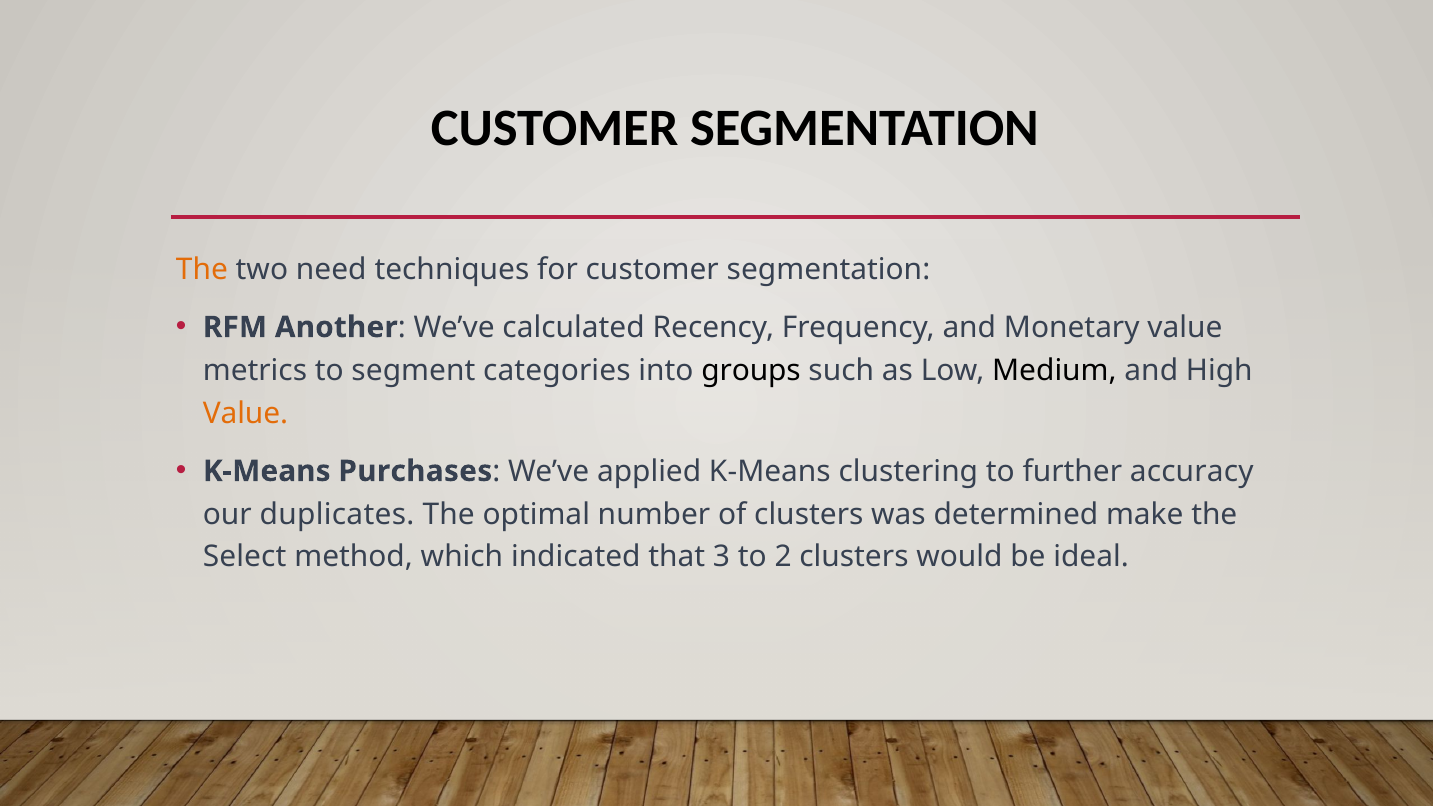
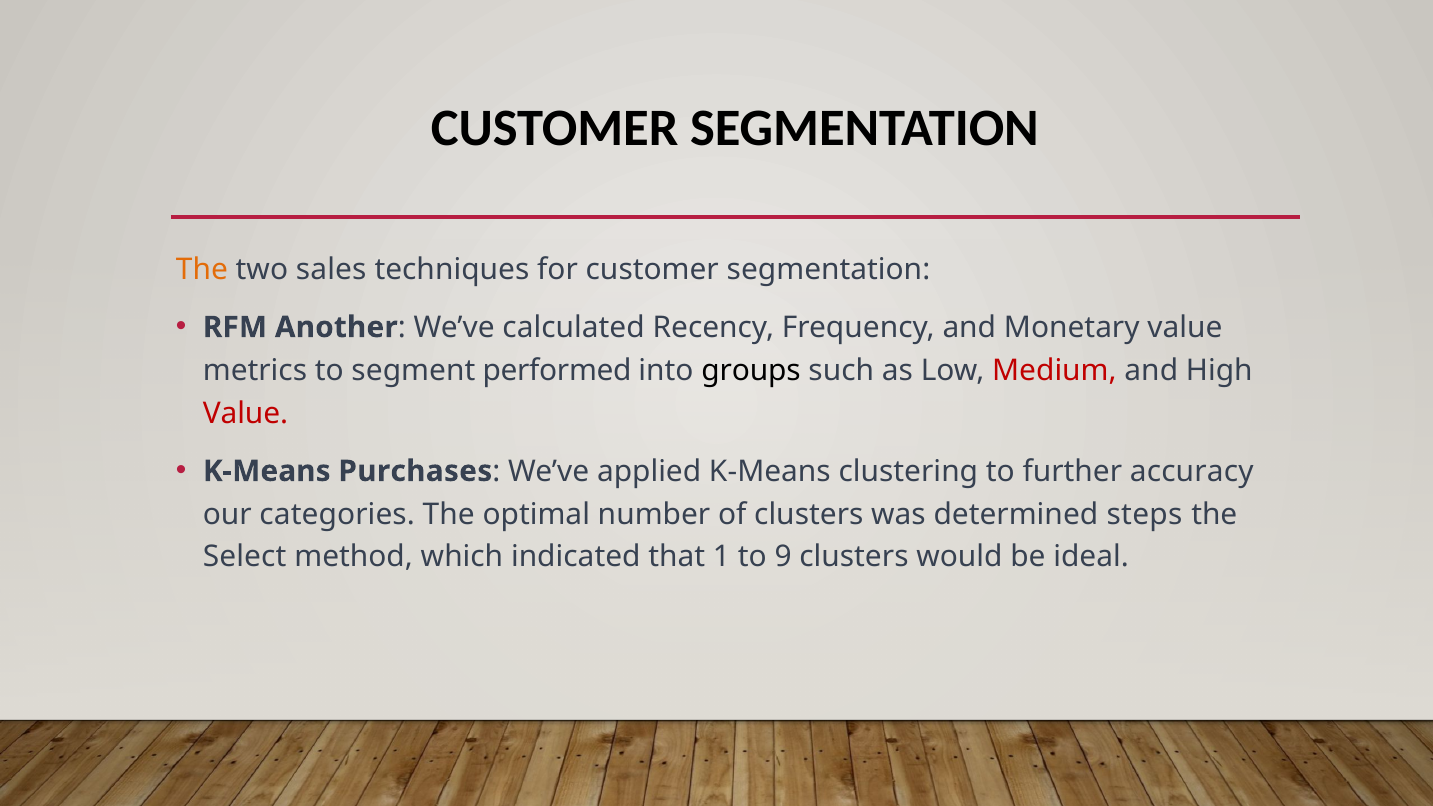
need: need -> sales
categories: categories -> performed
Medium colour: black -> red
Value at (245, 413) colour: orange -> red
duplicates: duplicates -> categories
make: make -> steps
3: 3 -> 1
2: 2 -> 9
